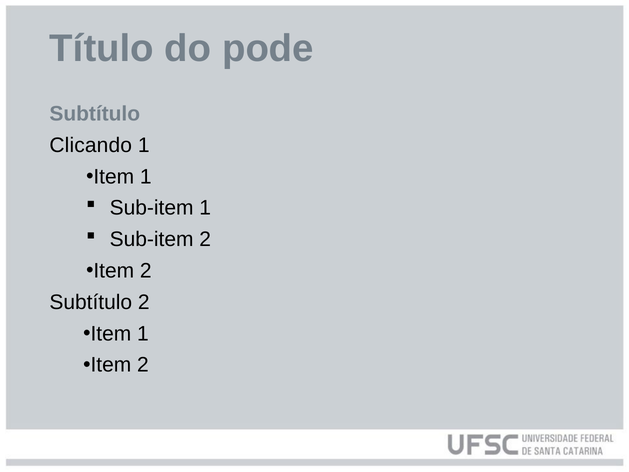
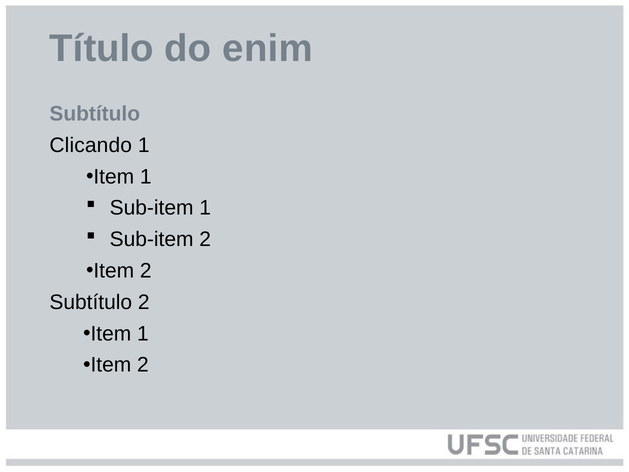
pode: pode -> enim
